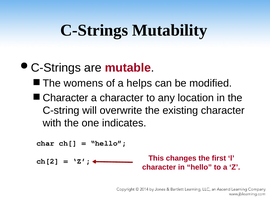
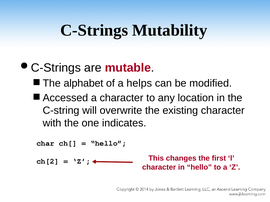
womens: womens -> alphabet
Character at (65, 98): Character -> Accessed
